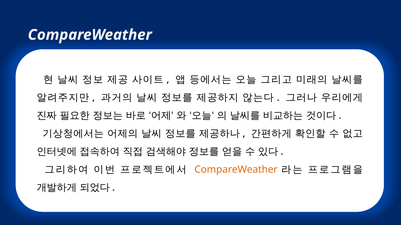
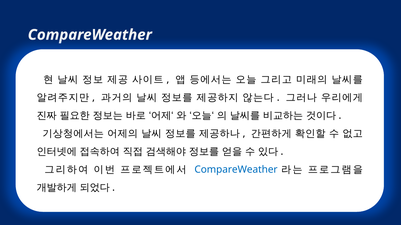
CompareWeather at (236, 170) colour: orange -> blue
